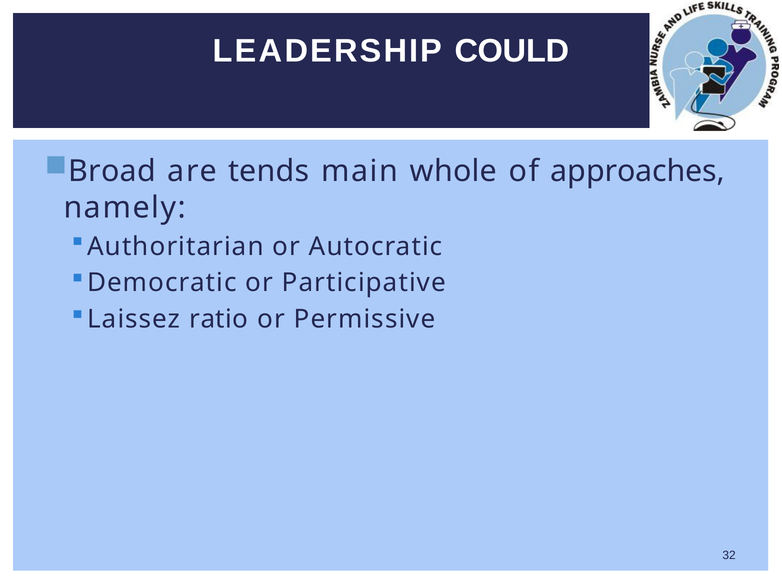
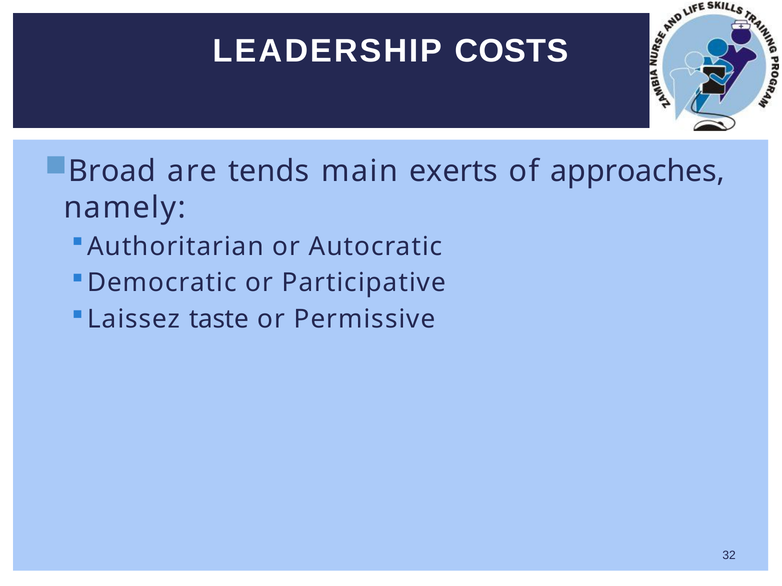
COULD: COULD -> COSTS
whole: whole -> exerts
ratio: ratio -> taste
